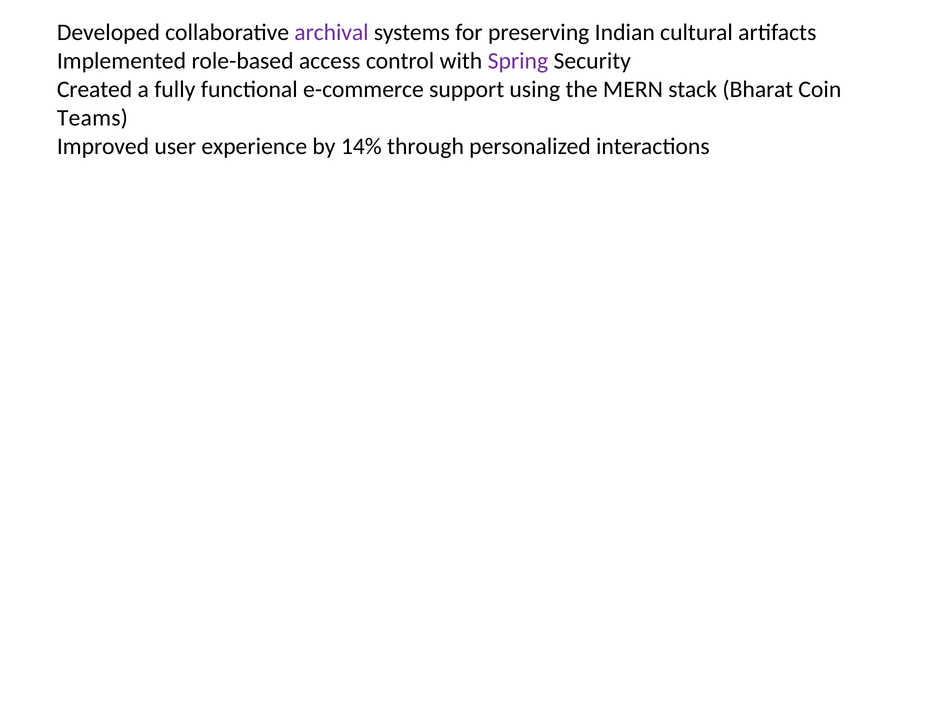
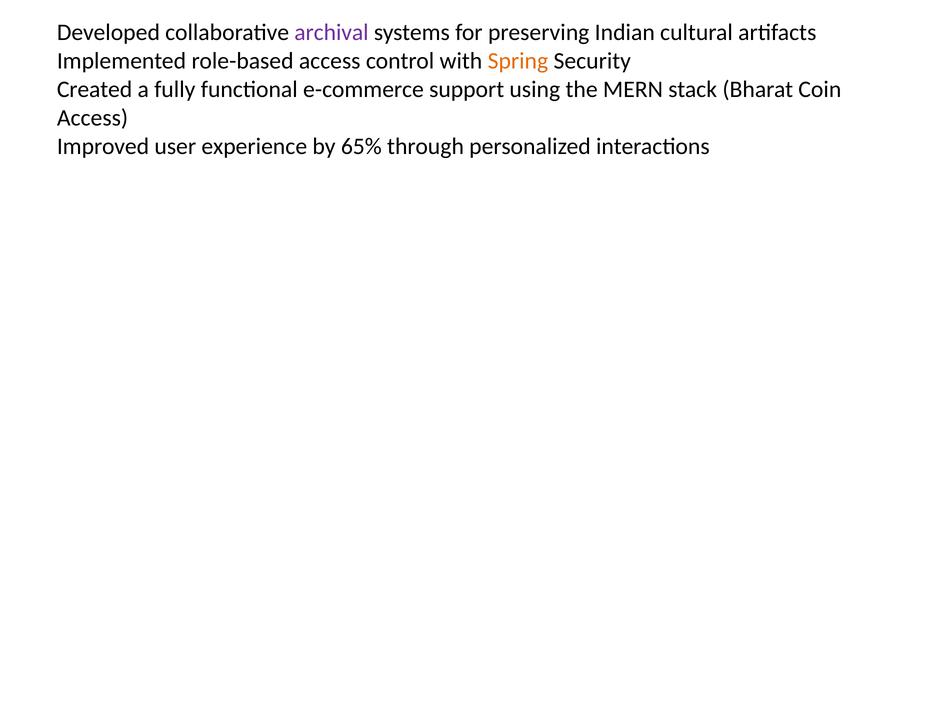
Spring colour: purple -> orange
Teams at (92, 118): Teams -> Access
14%: 14% -> 65%
